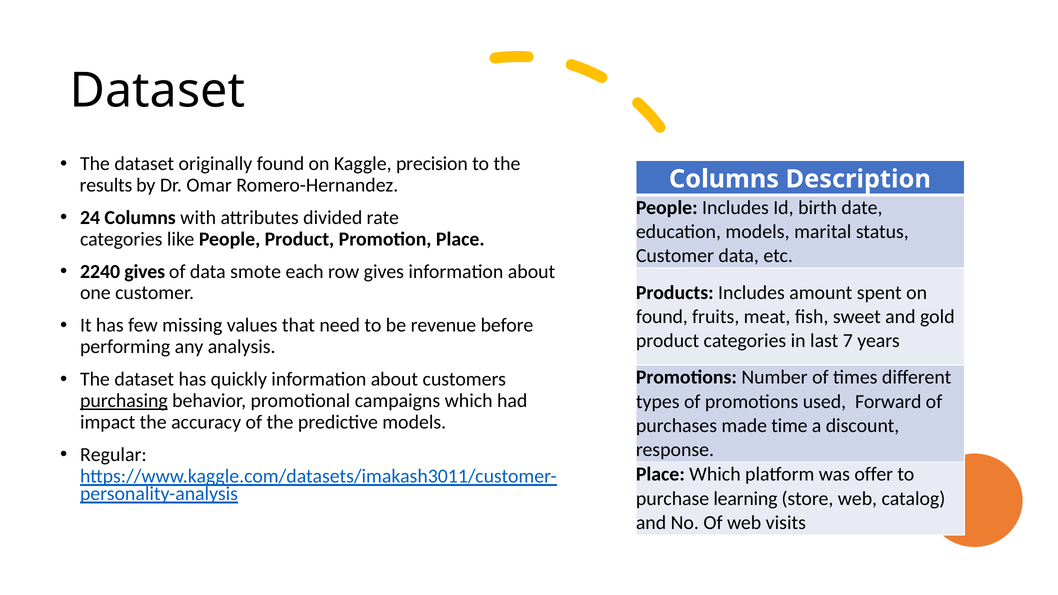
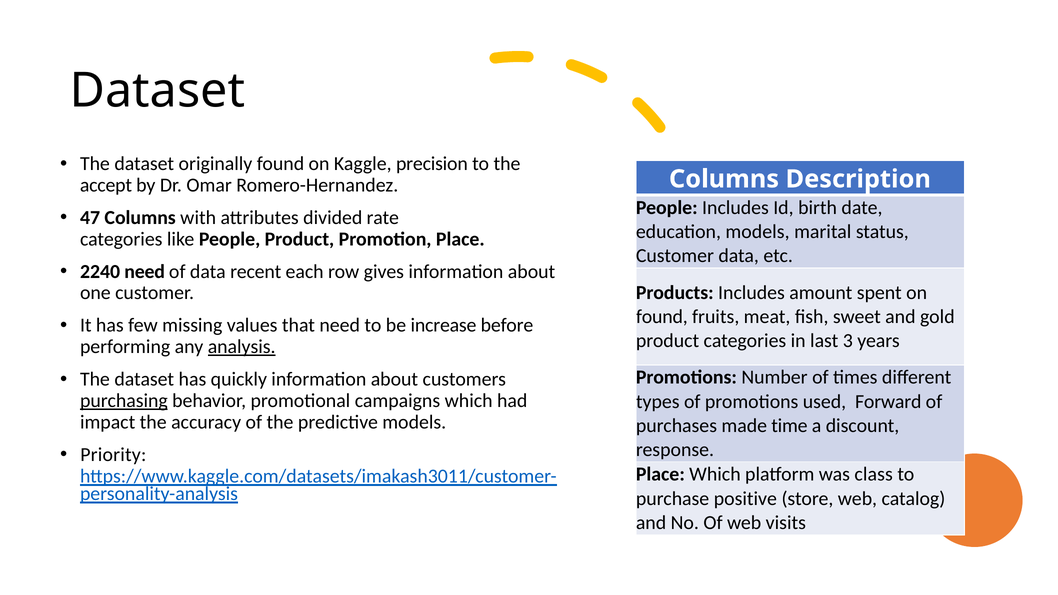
results: results -> accept
24: 24 -> 47
2240 gives: gives -> need
smote: smote -> recent
revenue: revenue -> increase
7: 7 -> 3
analysis underline: none -> present
Regular: Regular -> Priority
offer: offer -> class
learning: learning -> positive
